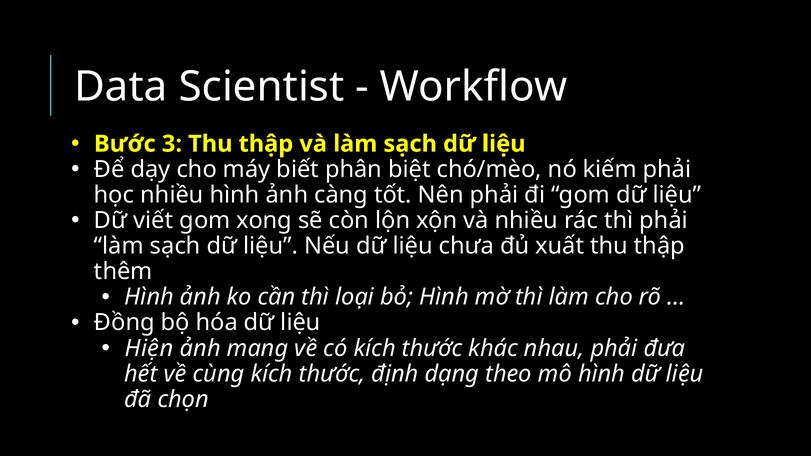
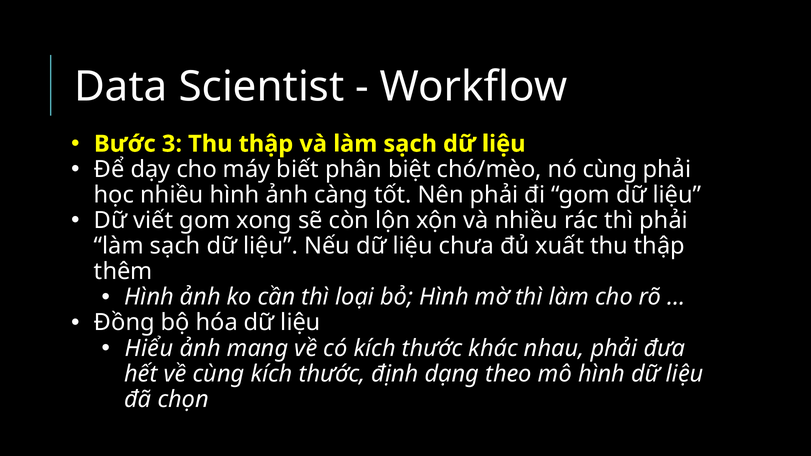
nó kiếm: kiếm -> cùng
Hiện: Hiện -> Hiểu
